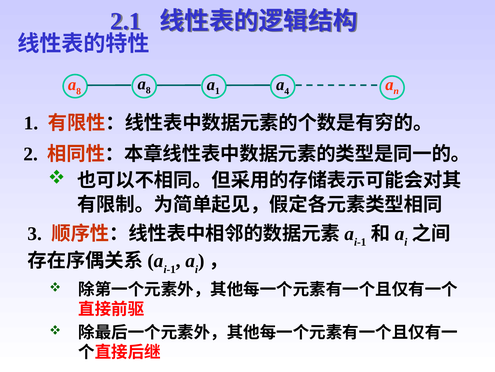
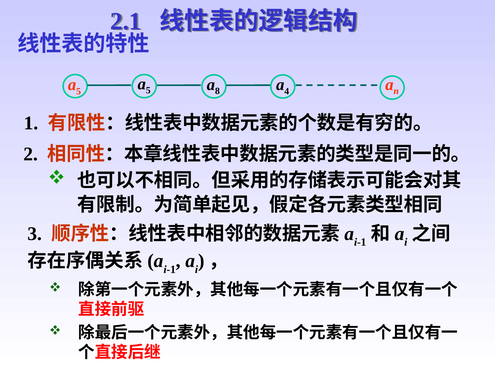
8 at (148, 90): 8 -> 5
8 at (79, 91): 8 -> 5
1 at (217, 91): 1 -> 8
